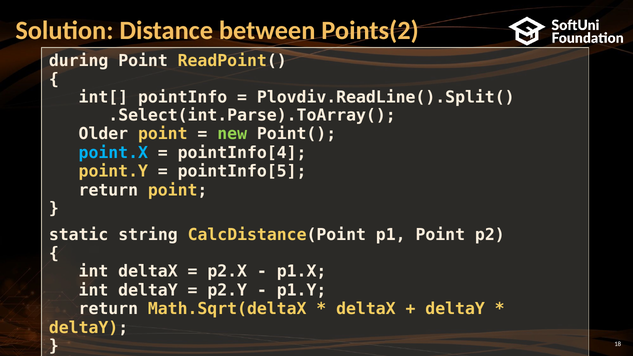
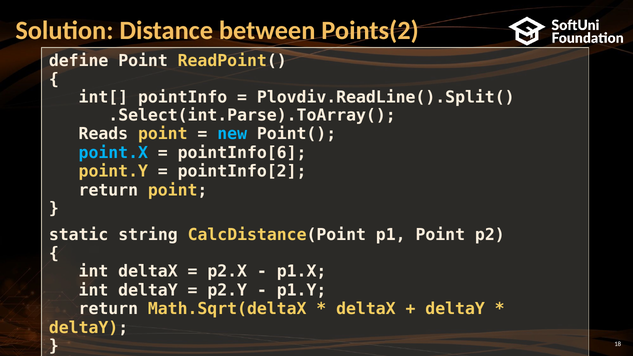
during: during -> define
Older: Older -> Reads
new colour: light green -> light blue
pointInfo[4: pointInfo[4 -> pointInfo[6
pointInfo[5: pointInfo[5 -> pointInfo[2
